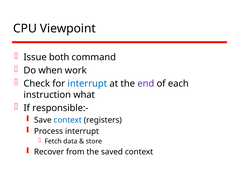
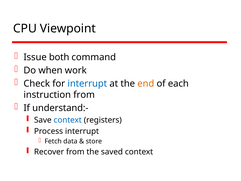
end colour: purple -> orange
instruction what: what -> from
responsible:-: responsible:- -> understand:-
